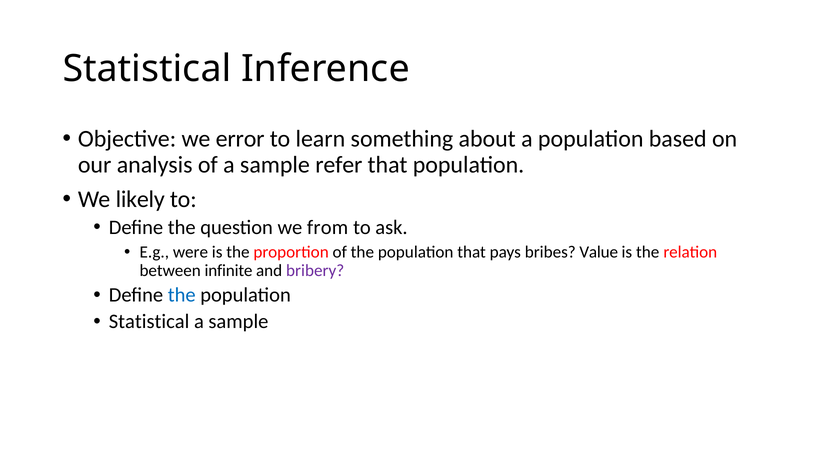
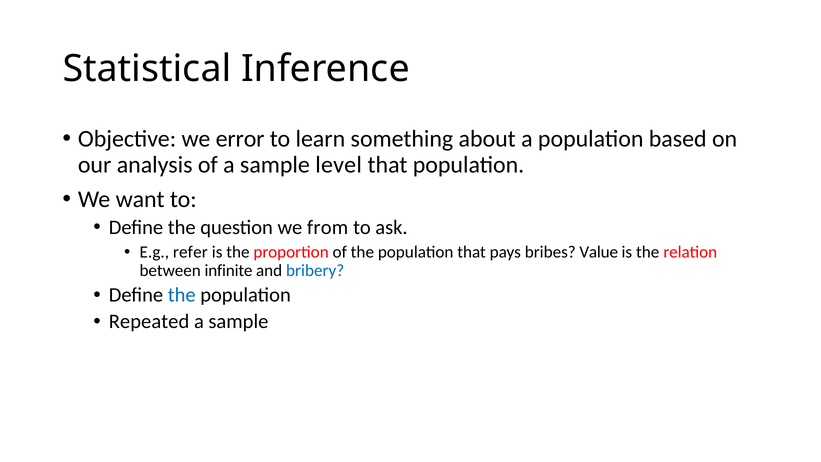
refer: refer -> level
likely: likely -> want
were: were -> refer
bribery colour: purple -> blue
Statistical at (149, 321): Statistical -> Repeated
